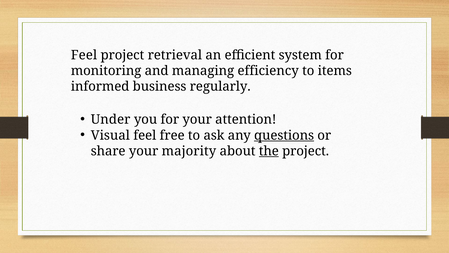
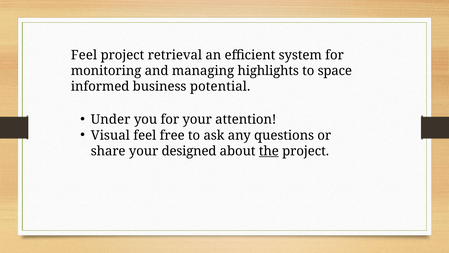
efficiency: efficiency -> highlights
items: items -> space
regularly: regularly -> potential
questions underline: present -> none
majority: majority -> designed
